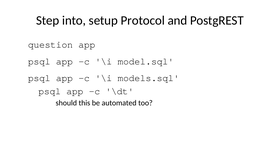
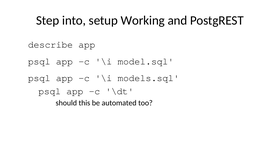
Protocol: Protocol -> Working
question: question -> describe
